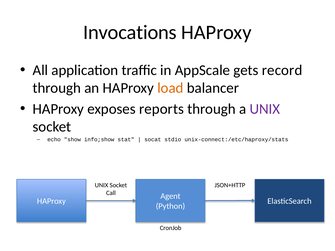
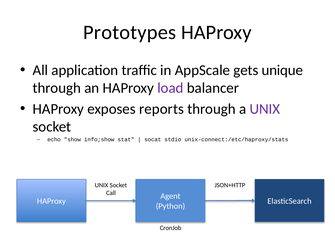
Invocations: Invocations -> Prototypes
record: record -> unique
load colour: orange -> purple
